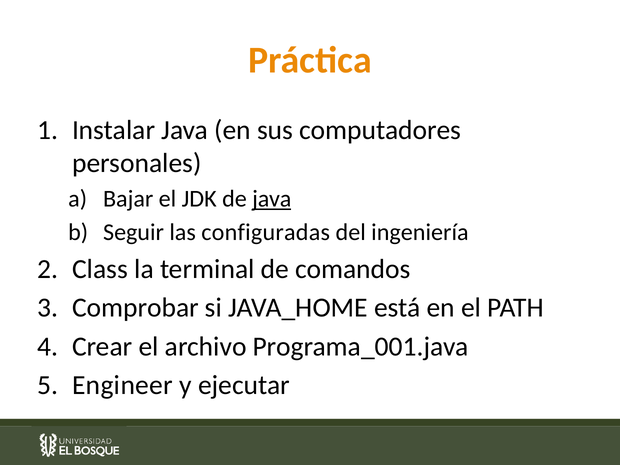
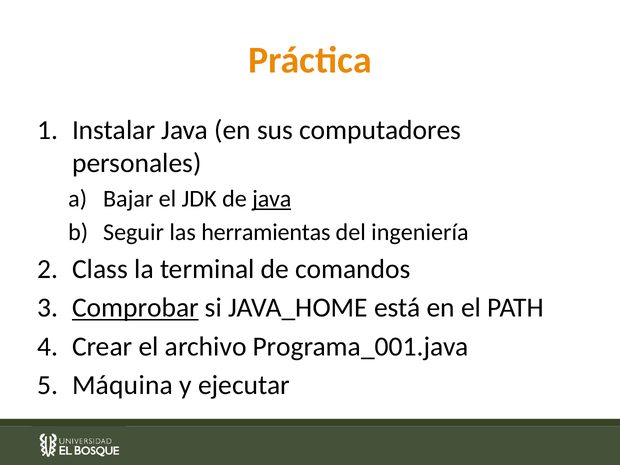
configuradas: configuradas -> herramientas
Comprobar underline: none -> present
Engineer: Engineer -> Máquina
